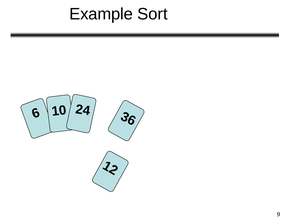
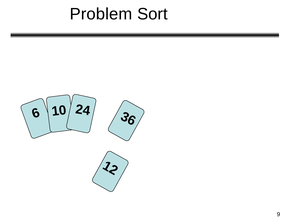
Example: Example -> Problem
